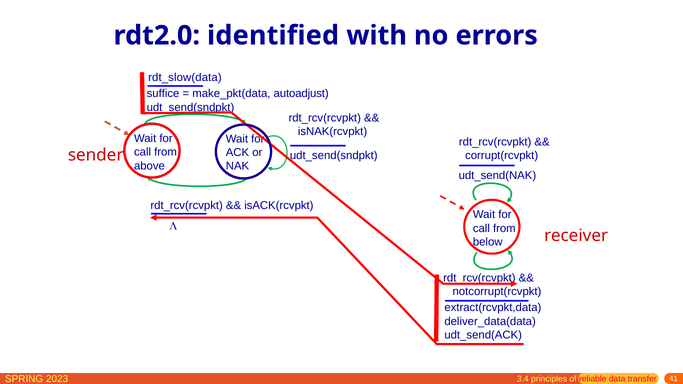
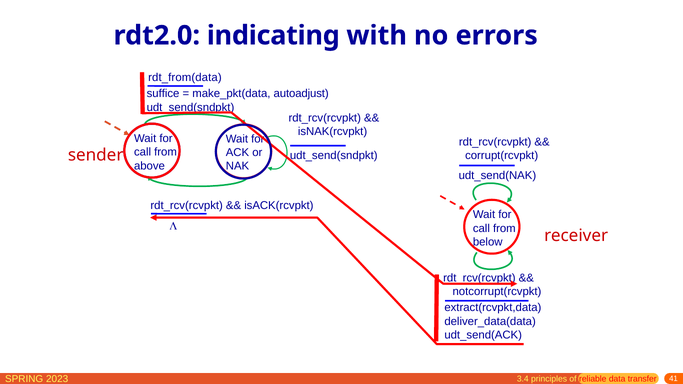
identified: identified -> indicating
rdt_slow(data: rdt_slow(data -> rdt_from(data
